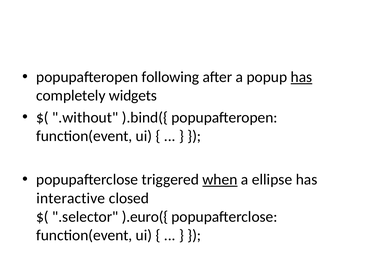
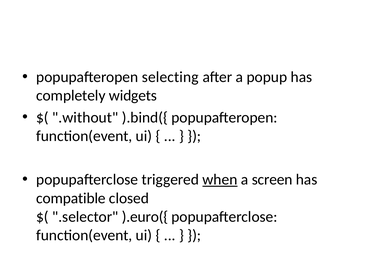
following: following -> selecting
has at (301, 77) underline: present -> none
ellipse: ellipse -> screen
interactive: interactive -> compatible
